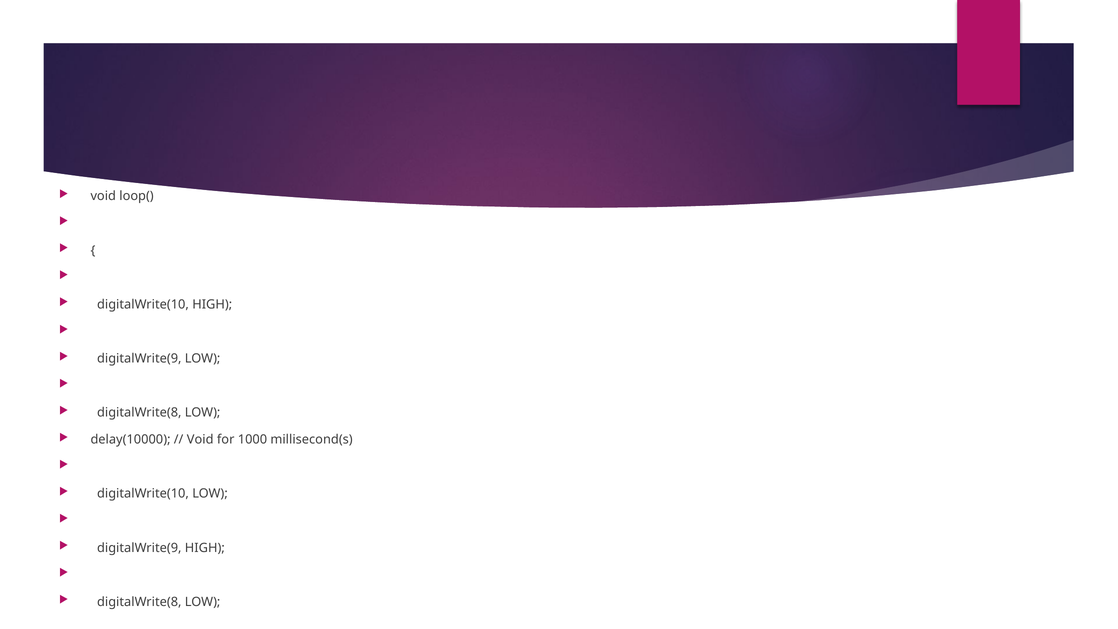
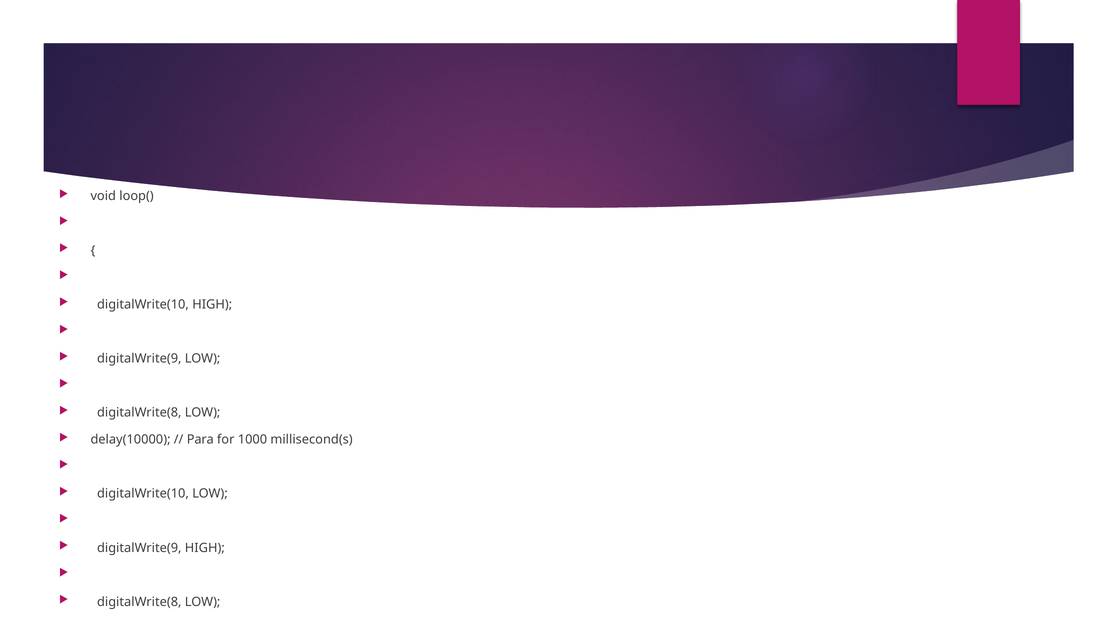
Void at (200, 440): Void -> Para
